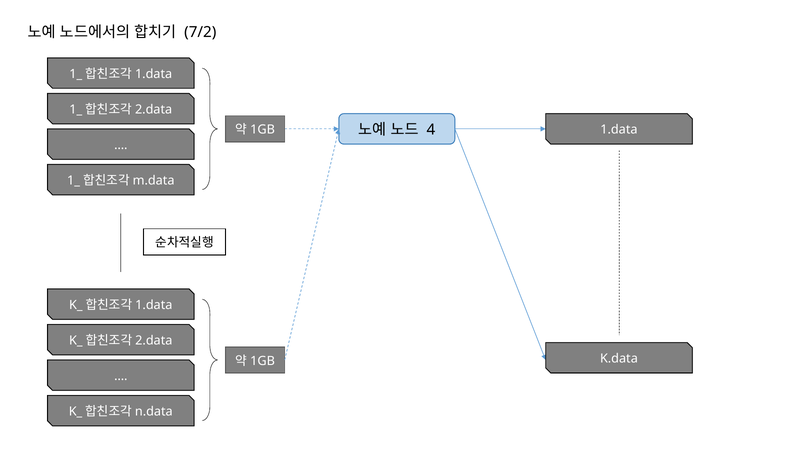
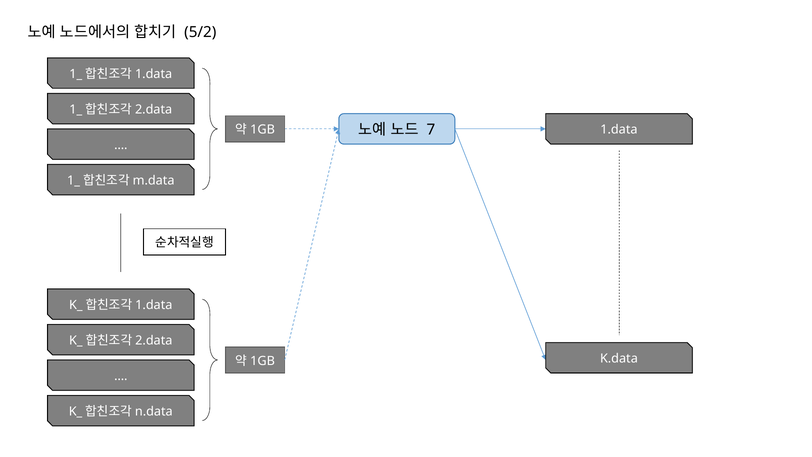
7/2: 7/2 -> 5/2
4: 4 -> 7
